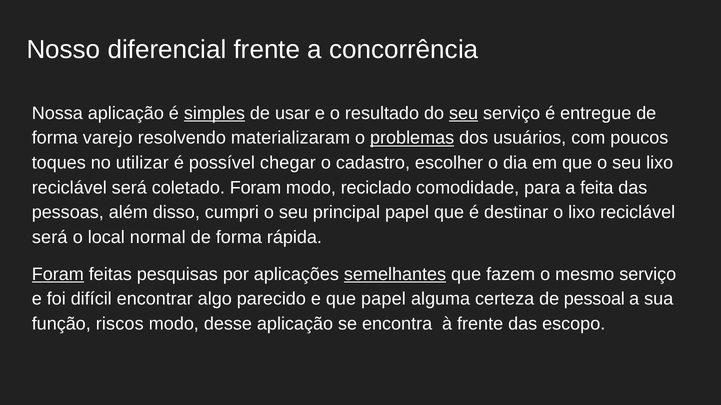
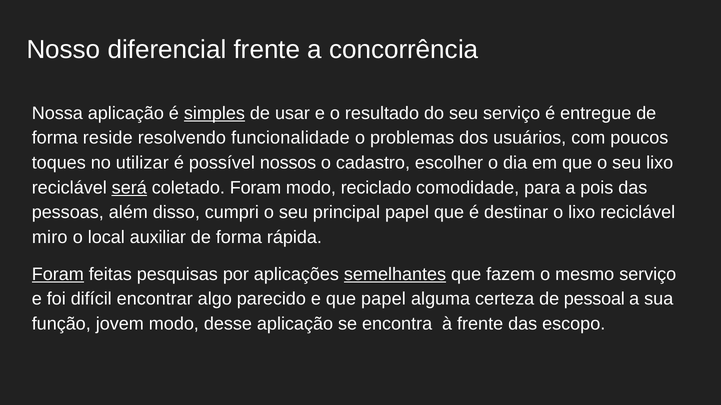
seu at (464, 113) underline: present -> none
varejo: varejo -> reside
materializaram: materializaram -> funcionalidade
problemas underline: present -> none
chegar: chegar -> nossos
será at (129, 188) underline: none -> present
feita: feita -> pois
será at (50, 238): será -> miro
normal: normal -> auxiliar
riscos: riscos -> jovem
